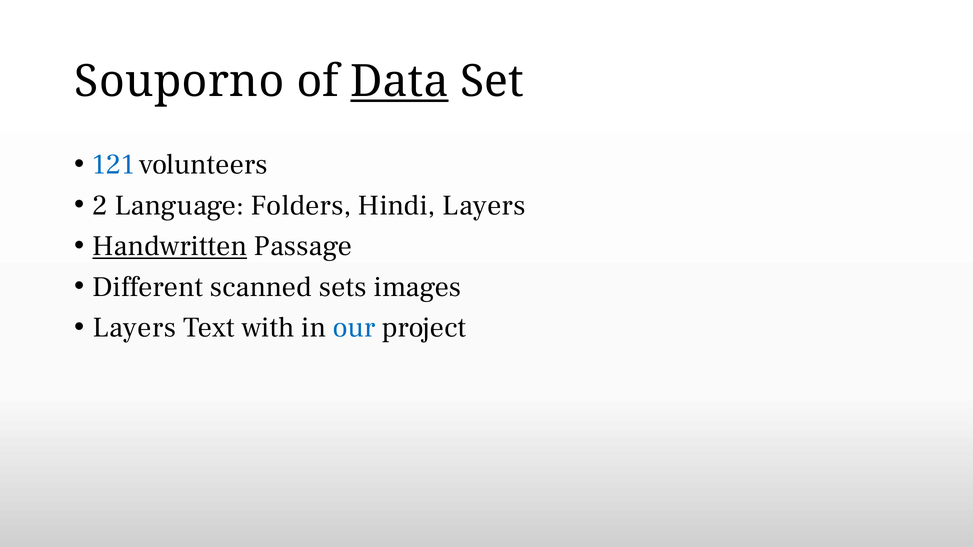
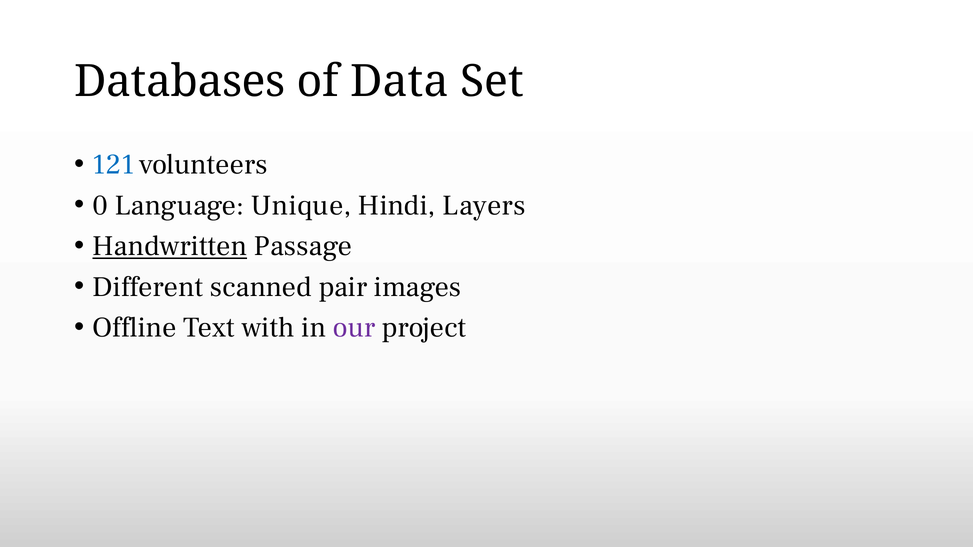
Souporno: Souporno -> Databases
Data underline: present -> none
2: 2 -> 0
Folders: Folders -> Unique
sets: sets -> pair
Layers at (134, 328): Layers -> Offline
our colour: blue -> purple
